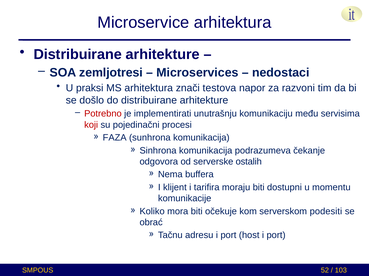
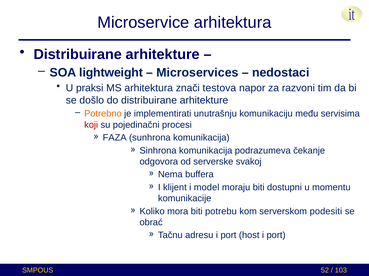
zemljotresi: zemljotresi -> lightweight
Potrebno colour: red -> orange
ostalih: ostalih -> svakoj
tarifira: tarifira -> model
očekuje: očekuje -> potrebu
